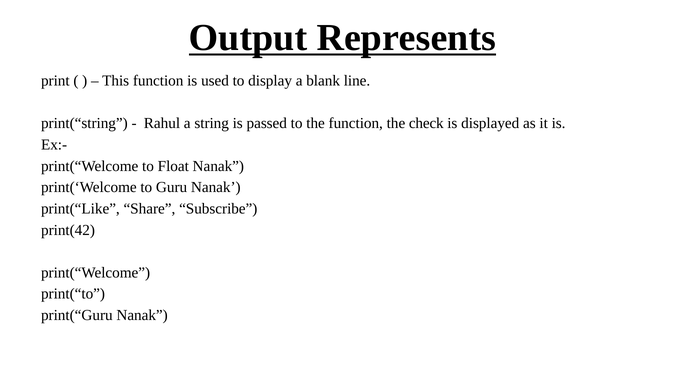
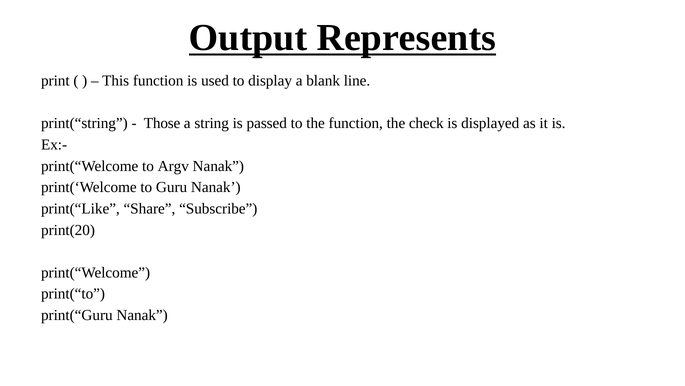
Rahul: Rahul -> Those
Float: Float -> Argv
print(42: print(42 -> print(20
